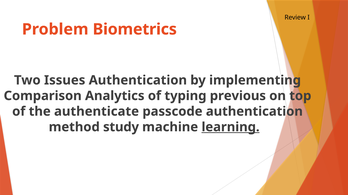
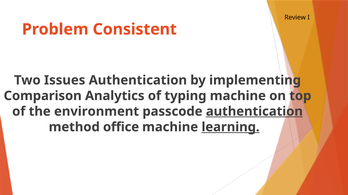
Biometrics: Biometrics -> Consistent
typing previous: previous -> machine
authenticate: authenticate -> environment
authentication at (254, 112) underline: none -> present
study: study -> office
